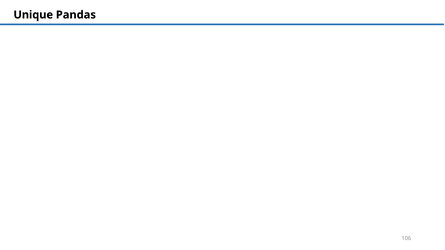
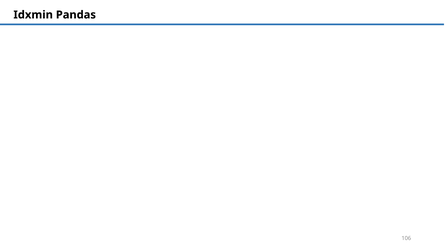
Unique: Unique -> Idxmin
